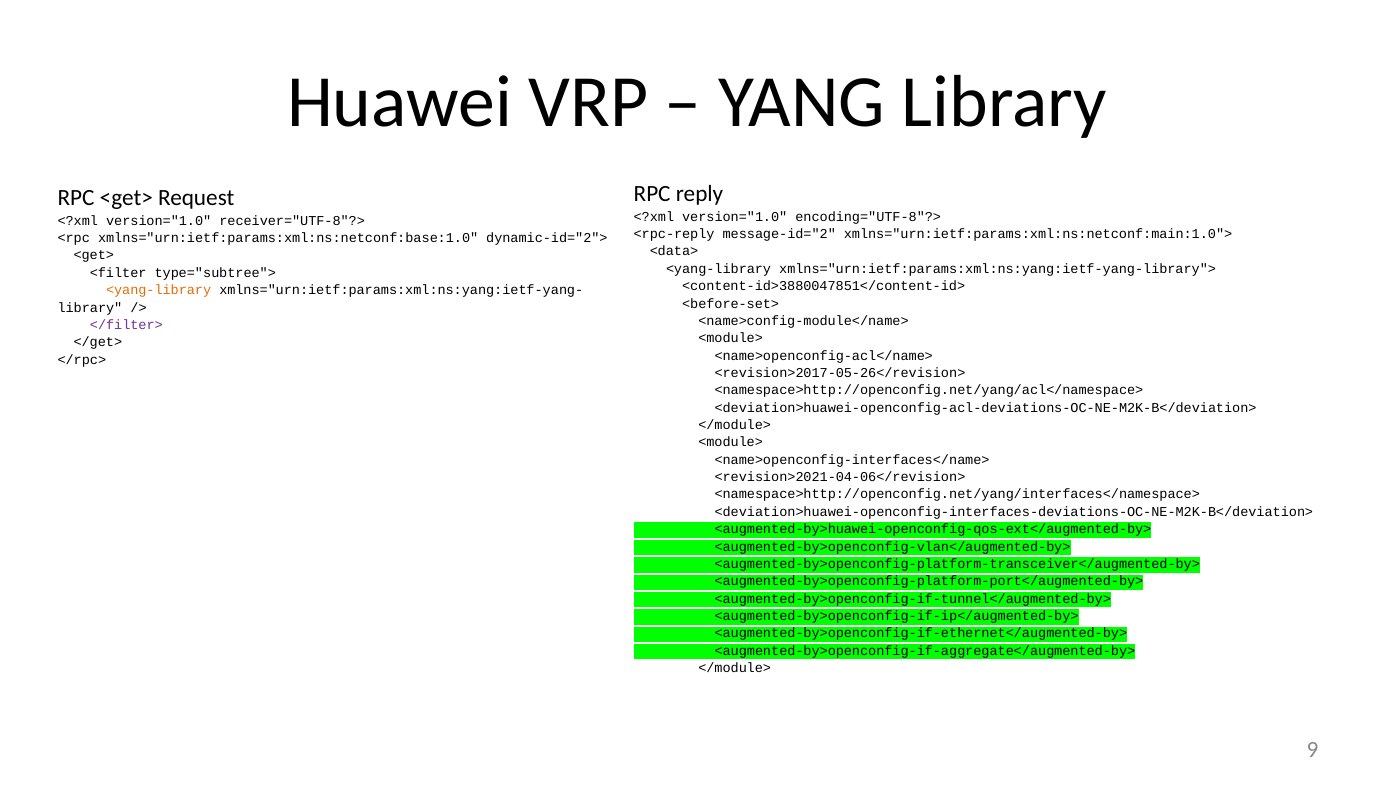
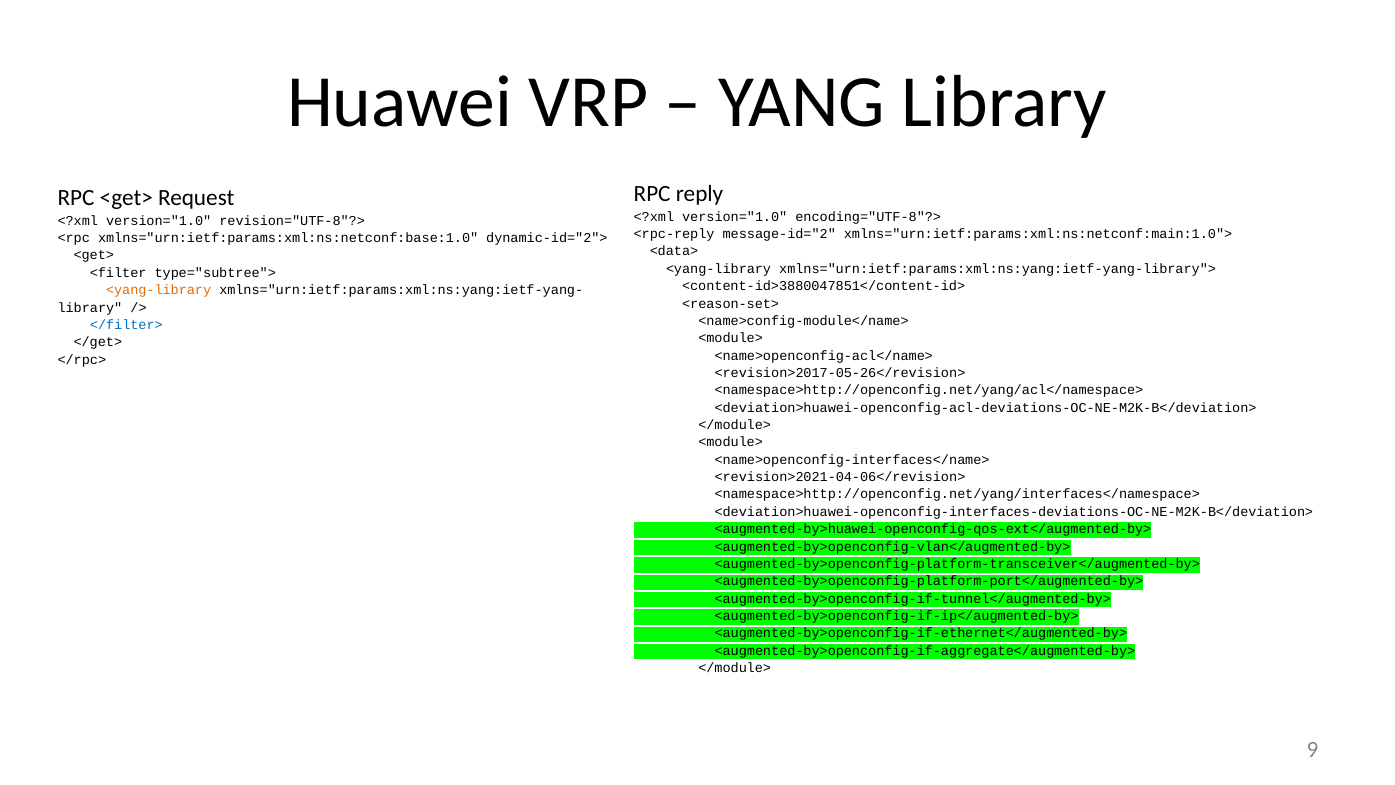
receiver="UTF-8"?>: receiver="UTF-8"?> -> revision="UTF-8"?>
<before-set>: <before-set> -> <reason-set>
</filter> colour: purple -> blue
